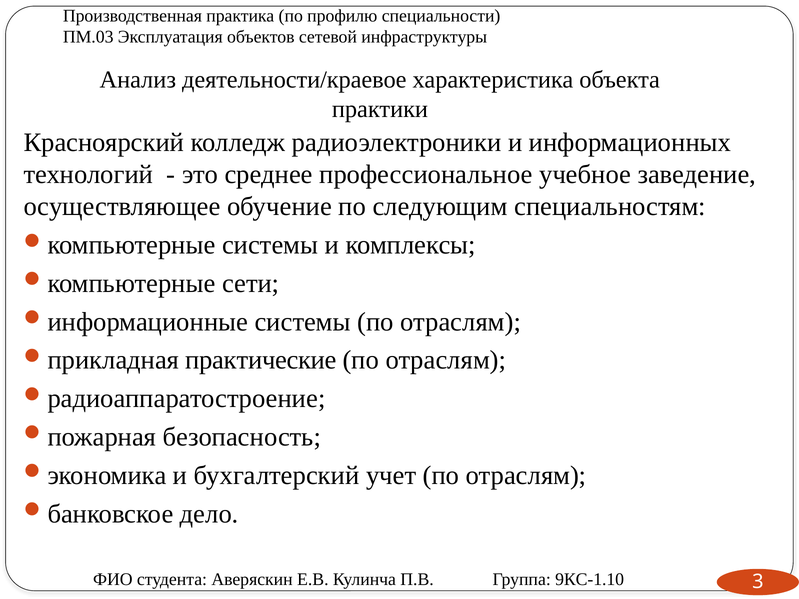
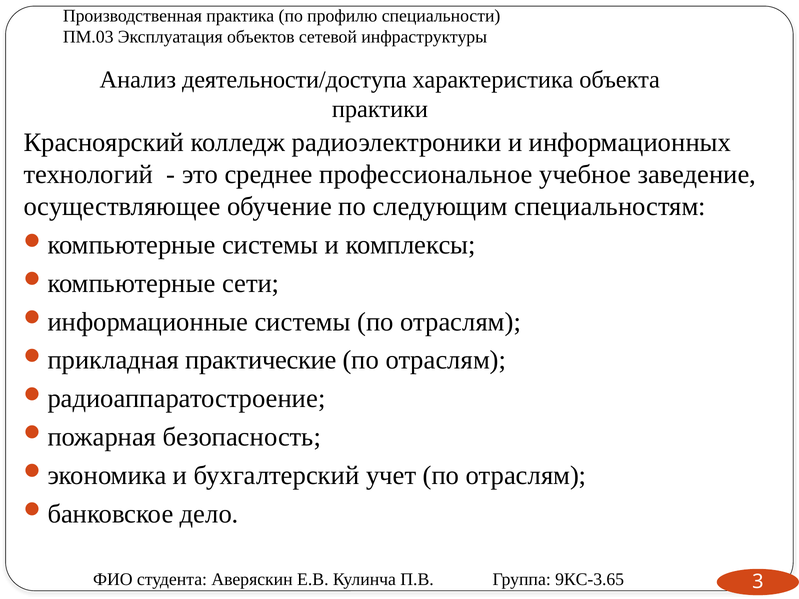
деятельности/краевое: деятельности/краевое -> деятельности/доступа
9КС-1.10: 9КС-1.10 -> 9КС-3.65
